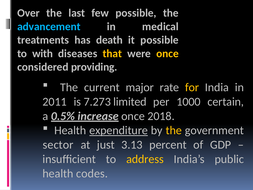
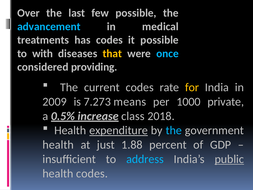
has death: death -> codes
once at (167, 53) colour: yellow -> light blue
current major: major -> codes
2011: 2011 -> 2009
limited: limited -> means
certain: certain -> private
once at (133, 116): once -> class
the at (174, 130) colour: yellow -> light blue
sector at (58, 145): sector -> health
3.13: 3.13 -> 1.88
address colour: yellow -> light blue
public underline: none -> present
